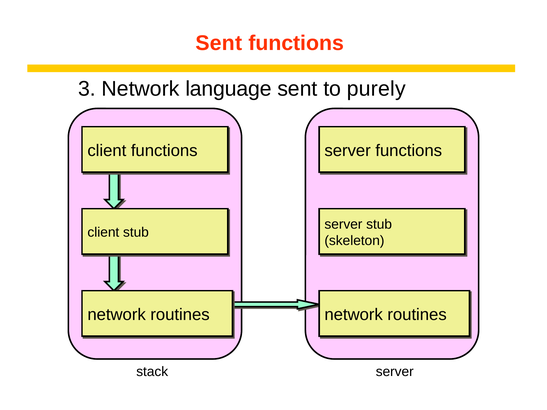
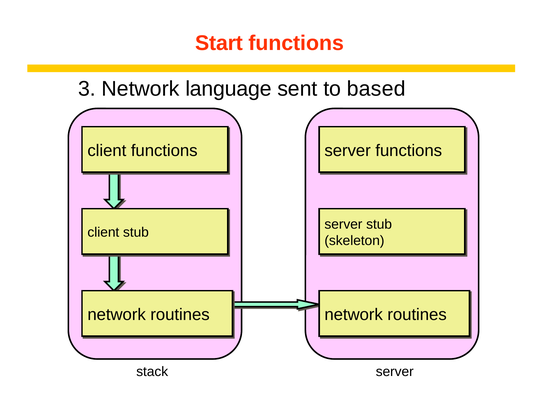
Sent at (219, 43): Sent -> Start
purely: purely -> based
